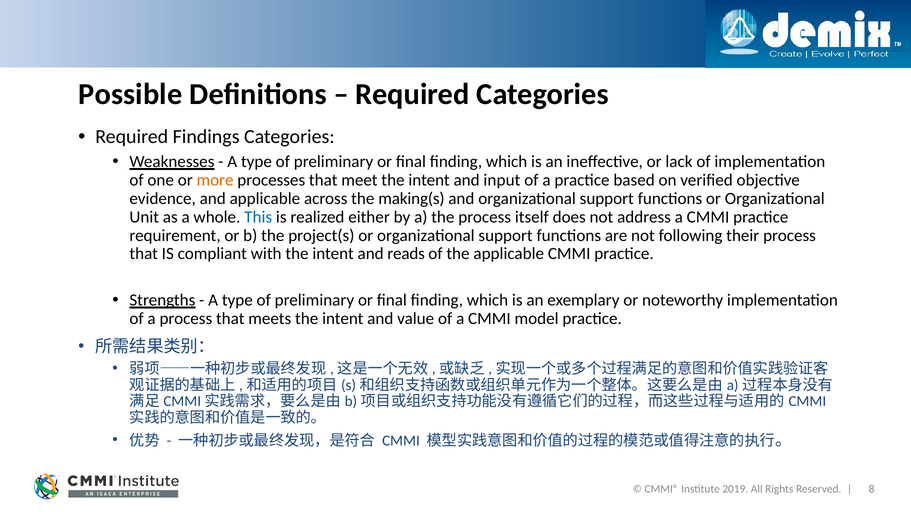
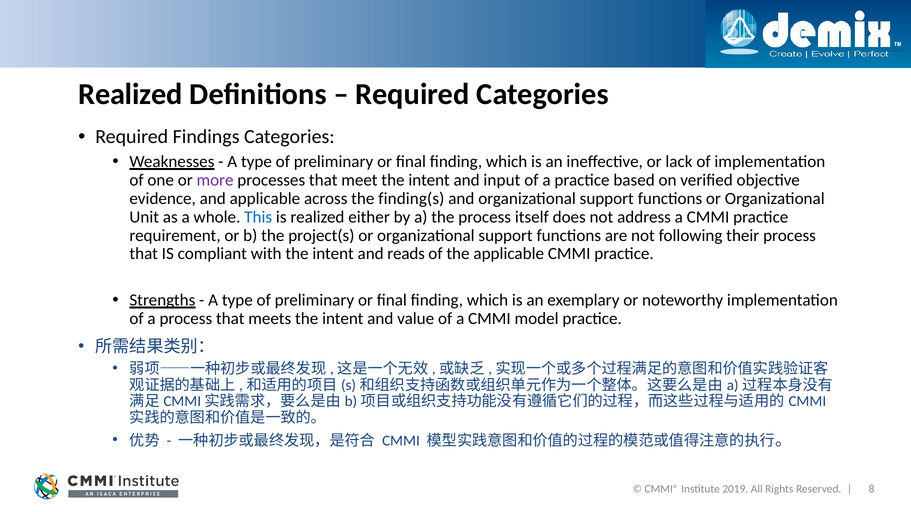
Possible at (130, 94): Possible -> Realized
more colour: orange -> purple
making(s: making(s -> finding(s
